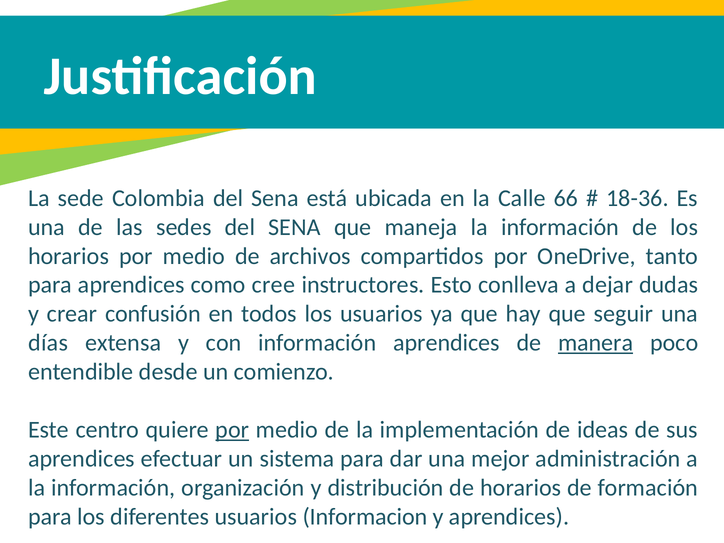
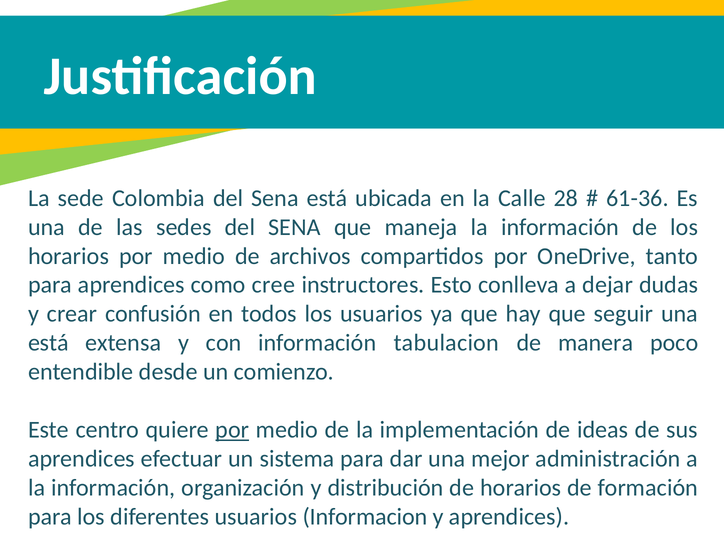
66: 66 -> 28
18-36: 18-36 -> 61-36
días at (48, 343): días -> está
información aprendices: aprendices -> tabulacion
manera underline: present -> none
